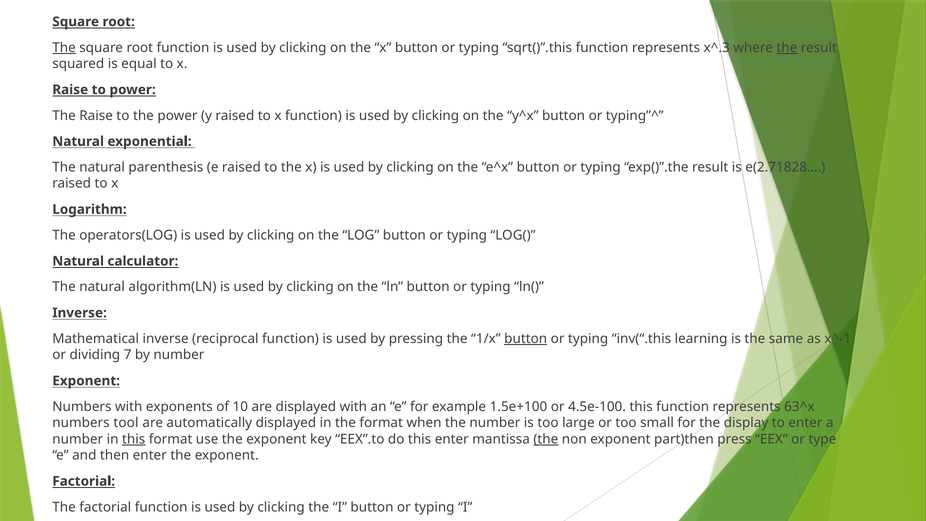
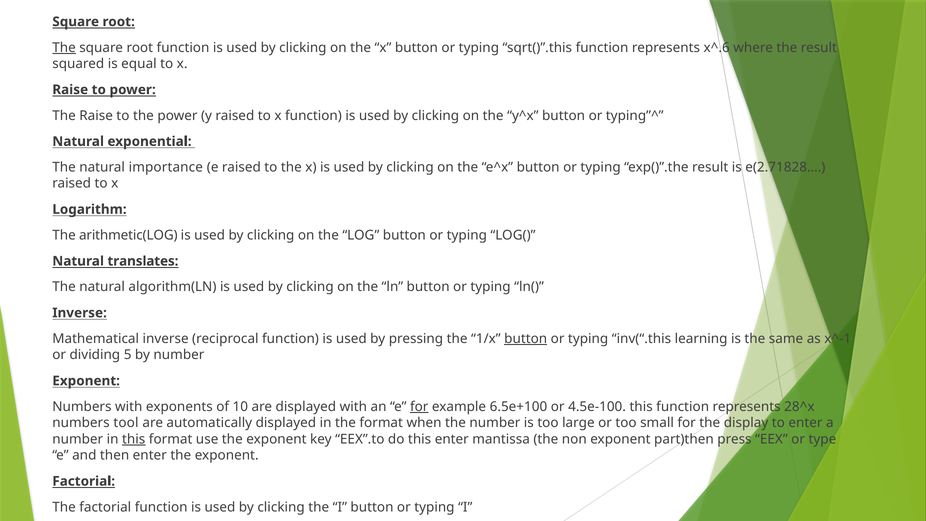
x^.3: x^.3 -> x^.6
the at (787, 48) underline: present -> none
parenthesis: parenthesis -> importance
operators(LOG: operators(LOG -> arithmetic(LOG
calculator: calculator -> translates
7: 7 -> 5
for at (419, 407) underline: none -> present
1.5e+100: 1.5e+100 -> 6.5e+100
63^x: 63^x -> 28^x
the at (546, 439) underline: present -> none
